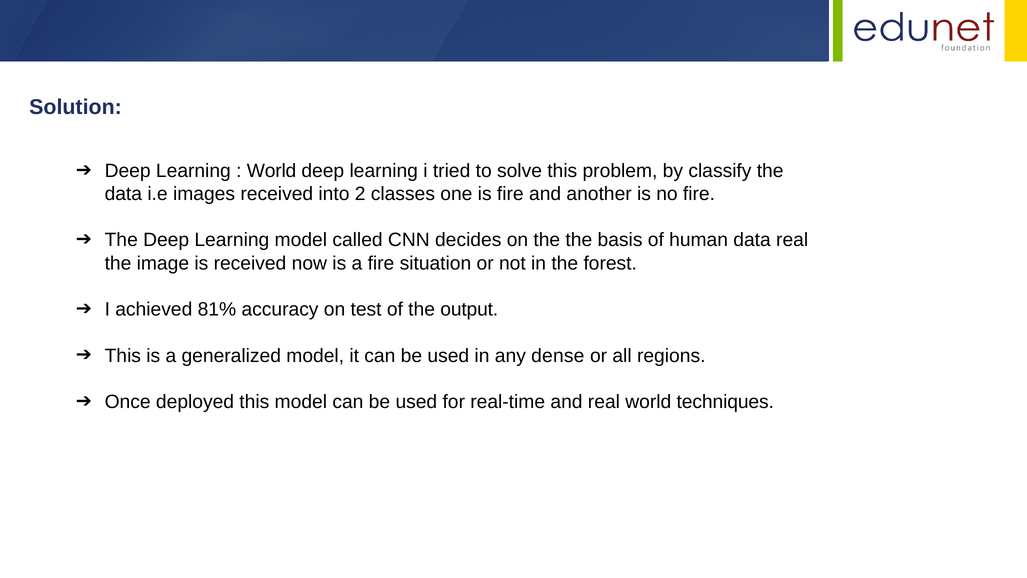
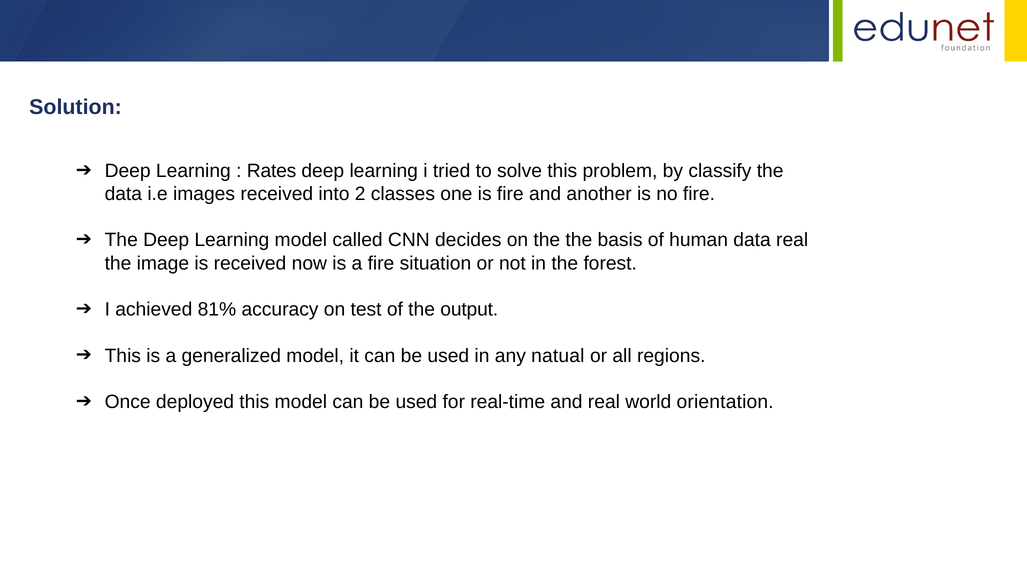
World at (272, 171): World -> Rates
dense: dense -> natual
techniques: techniques -> orientation
